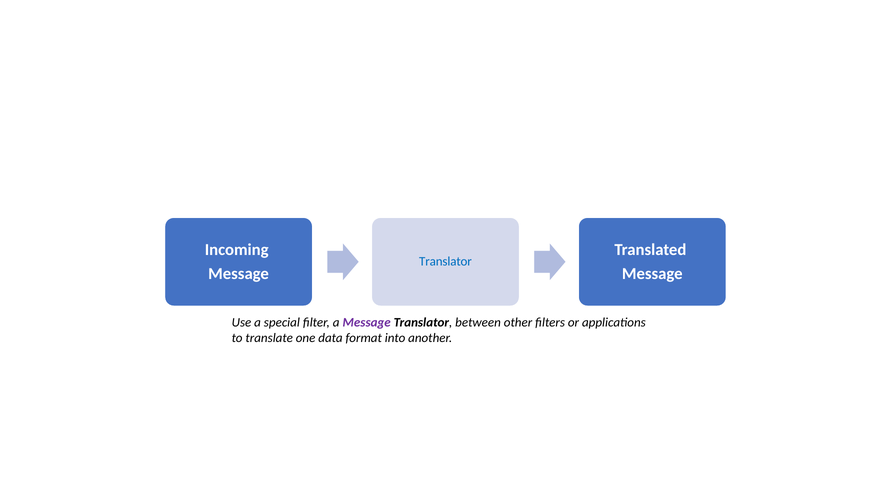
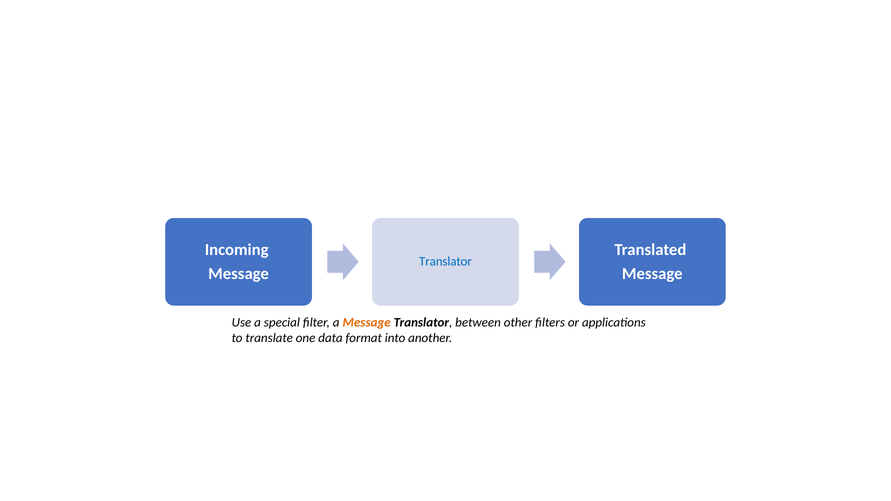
Message at (367, 323) colour: purple -> orange
